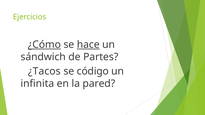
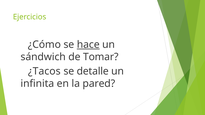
¿Cómo underline: present -> none
Partes: Partes -> Tomar
código: código -> detalle
